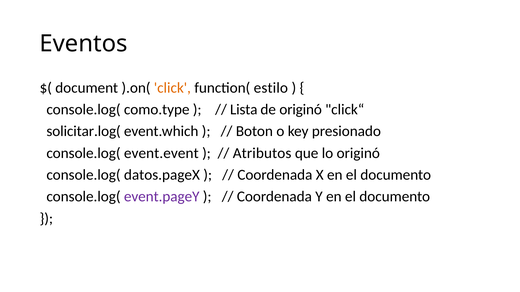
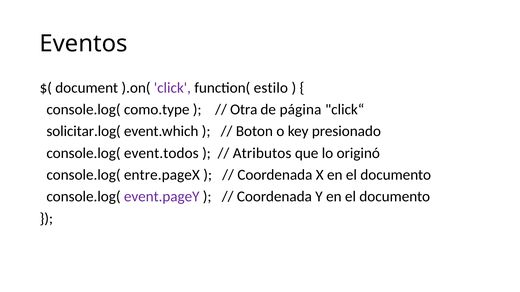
click colour: orange -> purple
Lista: Lista -> Otra
de originó: originó -> página
event.event: event.event -> event.todos
datos.pageX: datos.pageX -> entre.pageX
